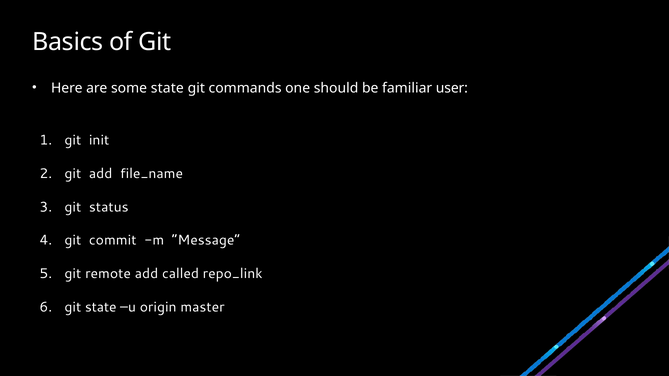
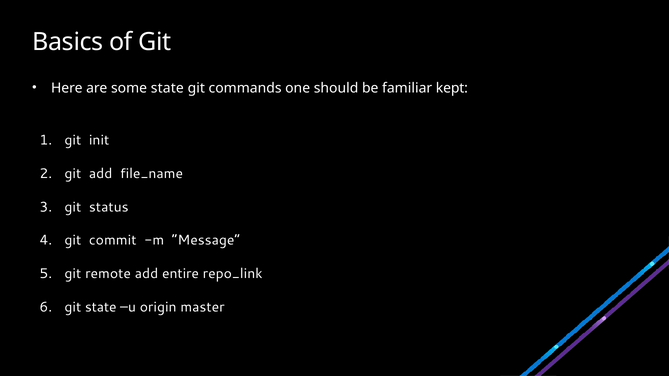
user: user -> kept
called: called -> entire
